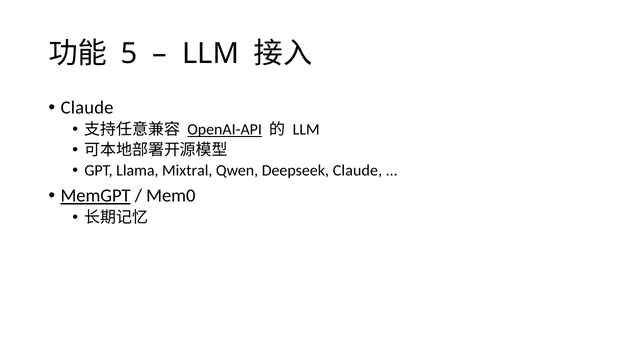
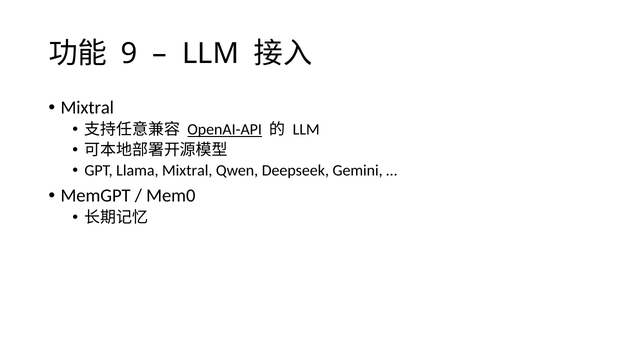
5: 5 -> 9
Claude at (87, 108): Claude -> Mixtral
Deepseek Claude: Claude -> Gemini
MemGPT underline: present -> none
